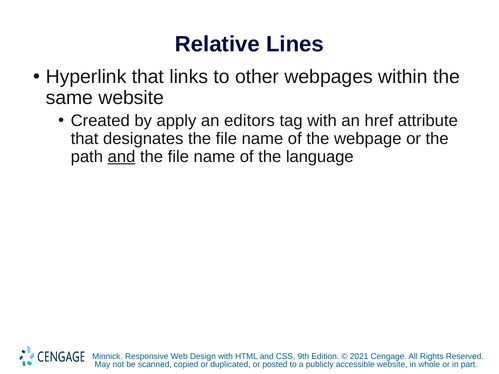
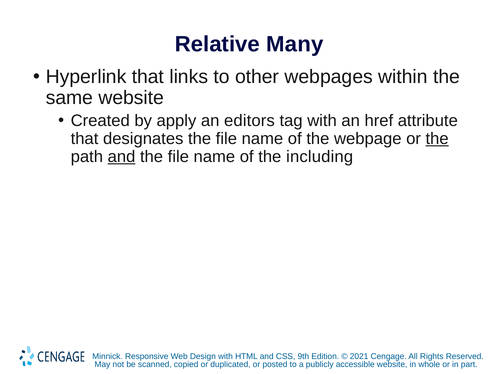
Lines: Lines -> Many
the at (437, 139) underline: none -> present
language: language -> including
